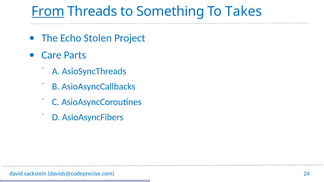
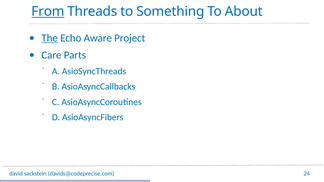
Takes: Takes -> About
The underline: none -> present
Stolen: Stolen -> Aware
